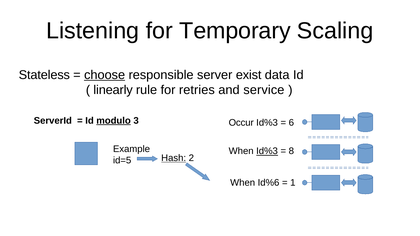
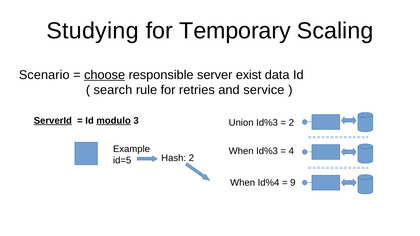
Listening: Listening -> Studying
Stateless: Stateless -> Scenario
linearly: linearly -> search
ServerId underline: none -> present
Occur: Occur -> Union
6 at (291, 123): 6 -> 2
Id%3 at (267, 151) underline: present -> none
8: 8 -> 4
Hash underline: present -> none
Id%6: Id%6 -> Id%4
1: 1 -> 9
